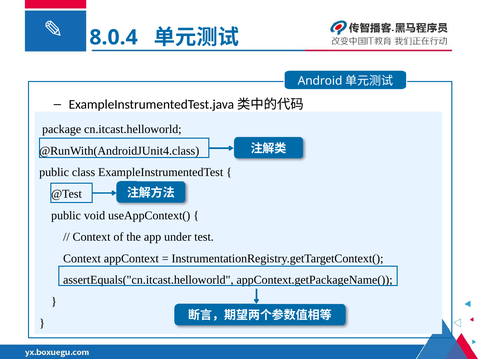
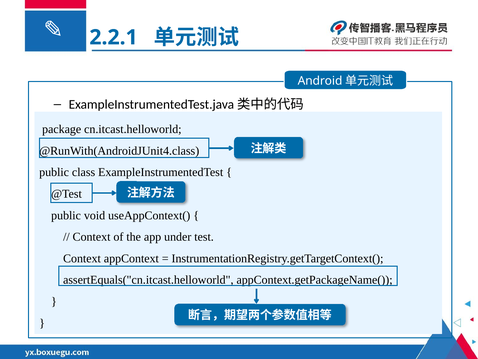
8.0.4: 8.0.4 -> 2.2.1
